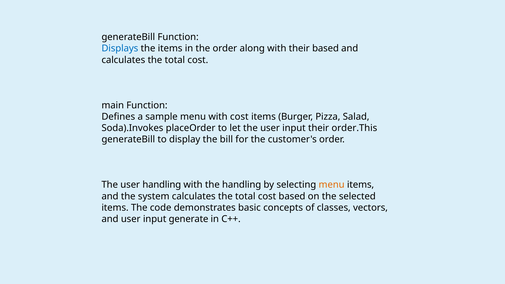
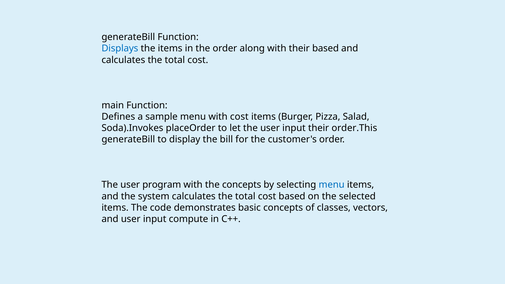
user handling: handling -> program
the handling: handling -> concepts
menu at (332, 185) colour: orange -> blue
generate: generate -> compute
